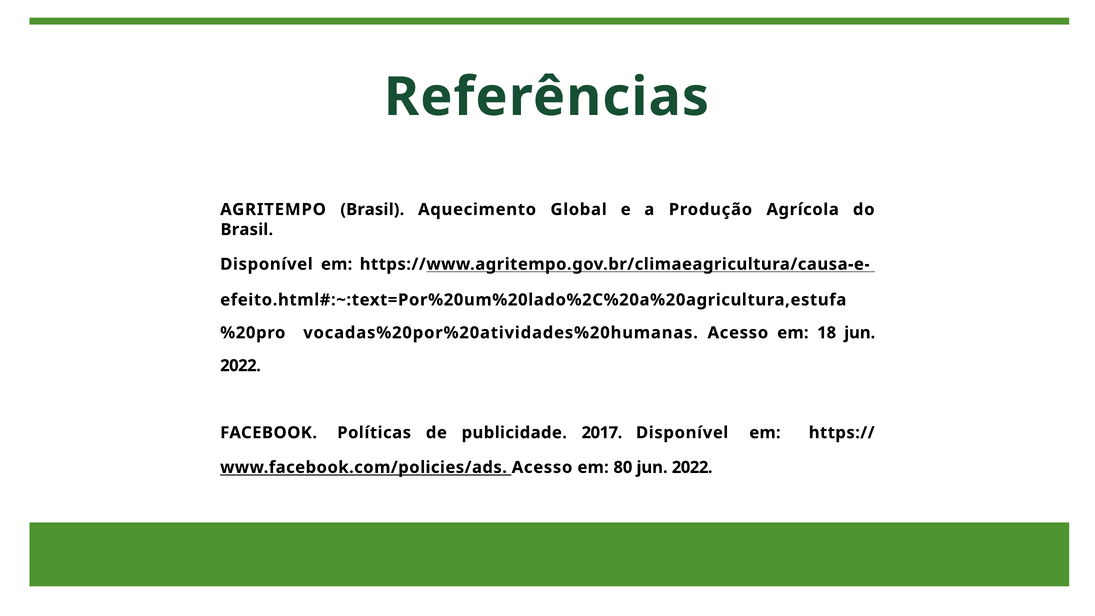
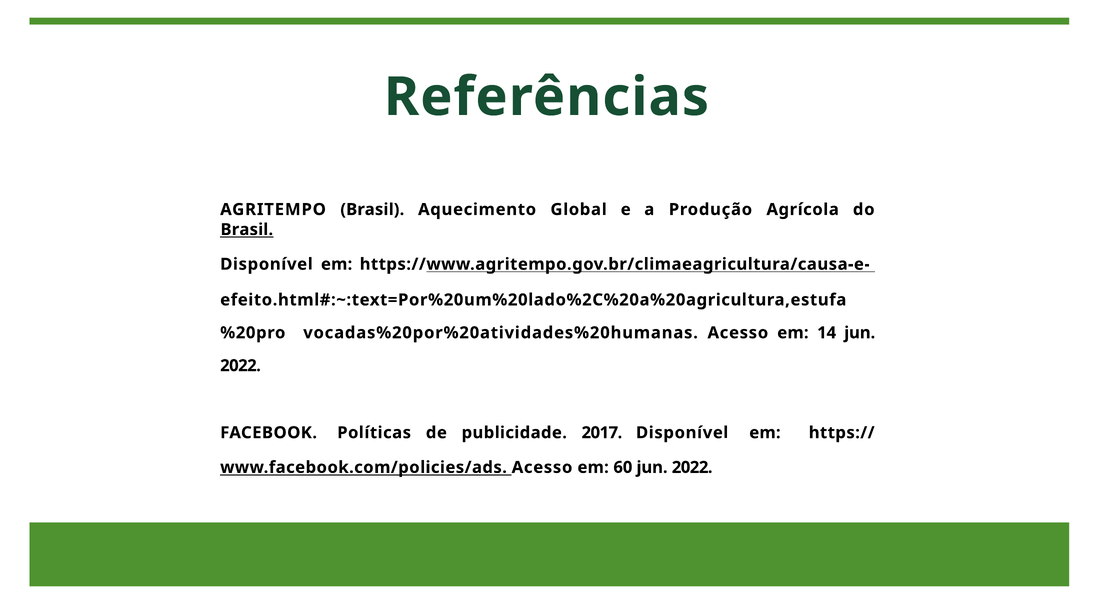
Brasil at (247, 230) underline: none -> present
18: 18 -> 14
80: 80 -> 60
